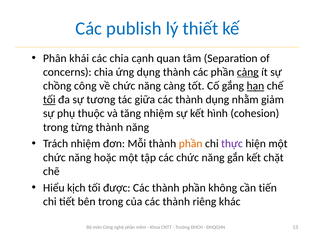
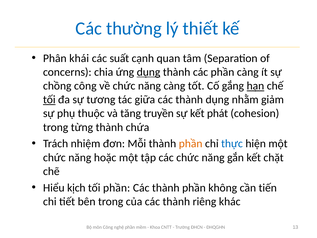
publish: publish -> thường
các chia: chia -> suất
dụng at (149, 72) underline: none -> present
càng at (248, 72) underline: present -> none
tăng nhiệm: nhiệm -> truyền
hình: hình -> phát
thành năng: năng -> chứa
thực colour: purple -> blue
tối được: được -> phần
